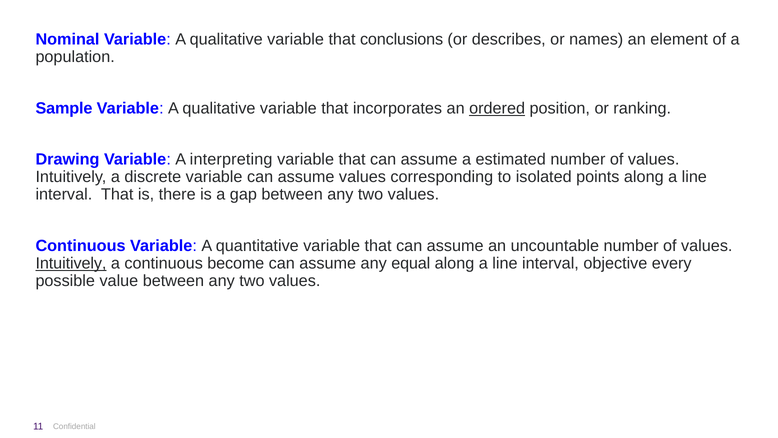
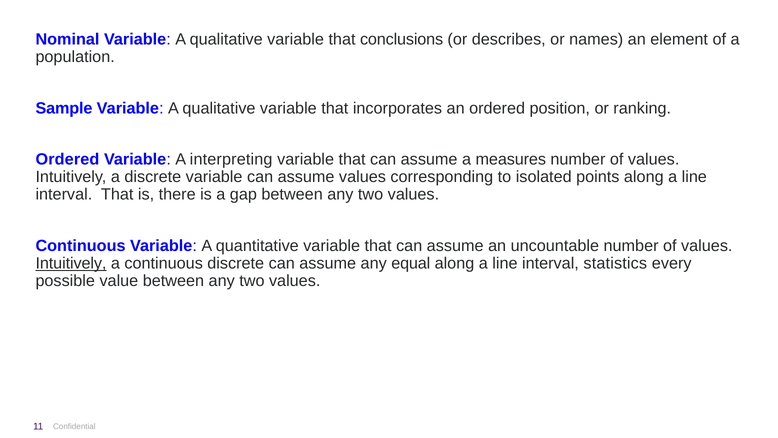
ordered at (497, 108) underline: present -> none
Drawing at (68, 159): Drawing -> Ordered
estimated: estimated -> measures
continuous become: become -> discrete
objective: objective -> statistics
